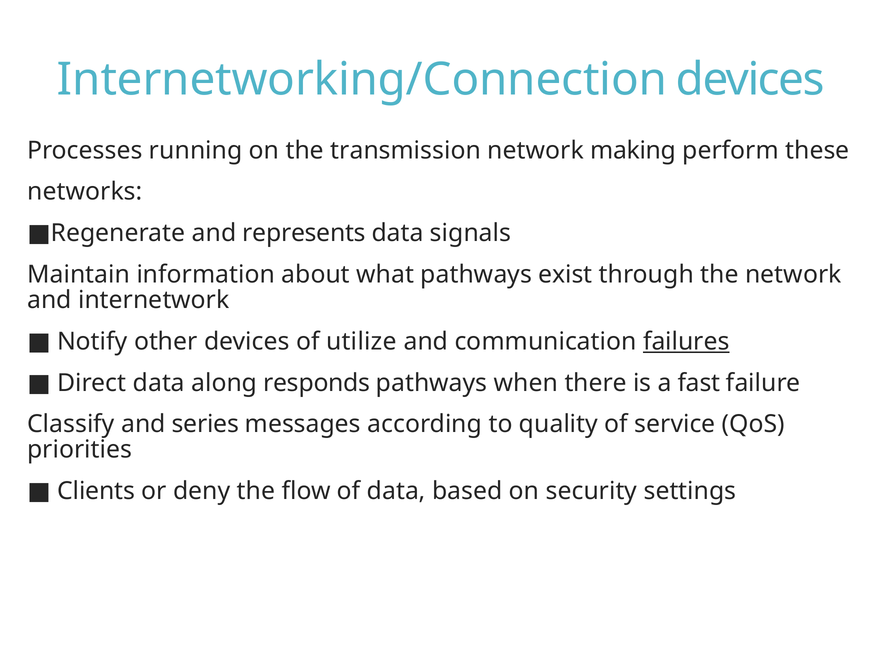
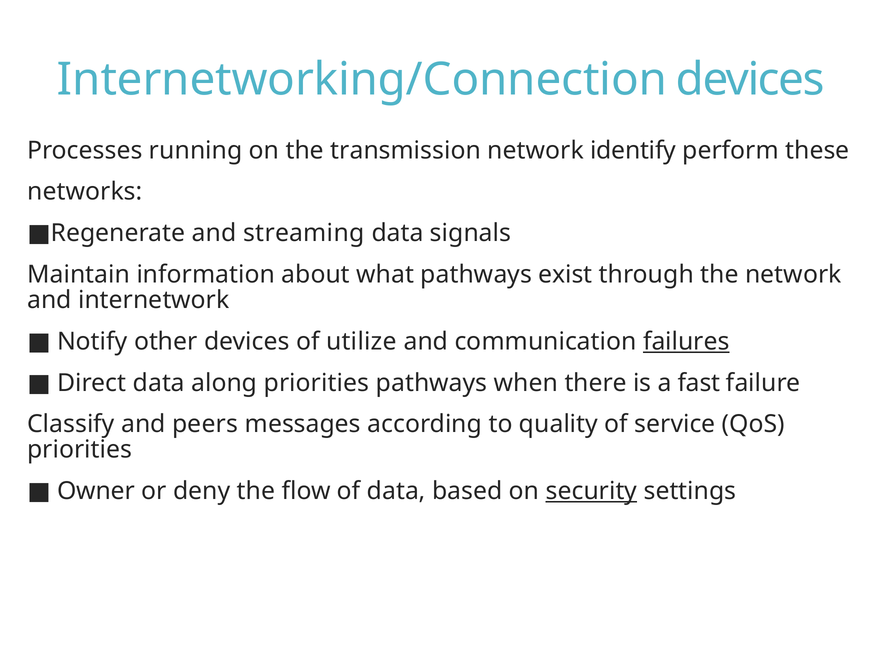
making: making -> identify
represents: represents -> streaming
along responds: responds -> priorities
series: series -> peers
Clients: Clients -> Owner
security underline: none -> present
